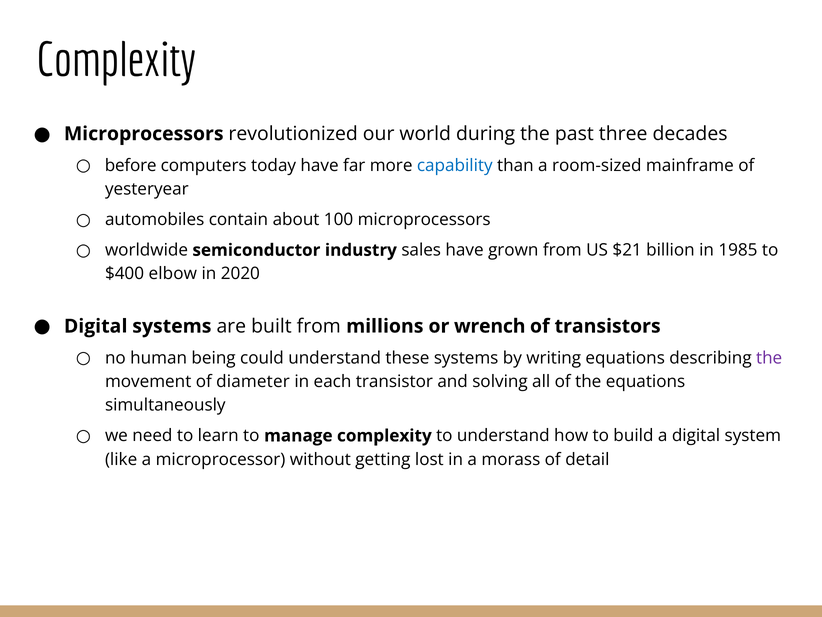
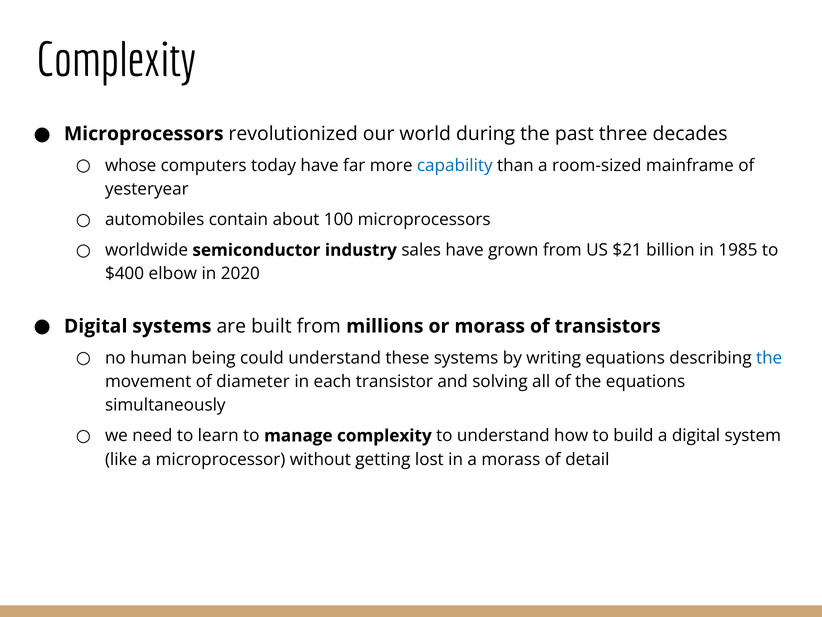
before: before -> whose
or wrench: wrench -> morass
the at (769, 358) colour: purple -> blue
